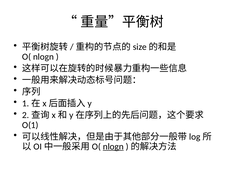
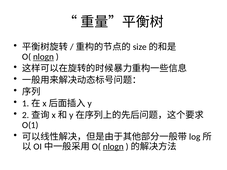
nlogn at (43, 57) underline: none -> present
